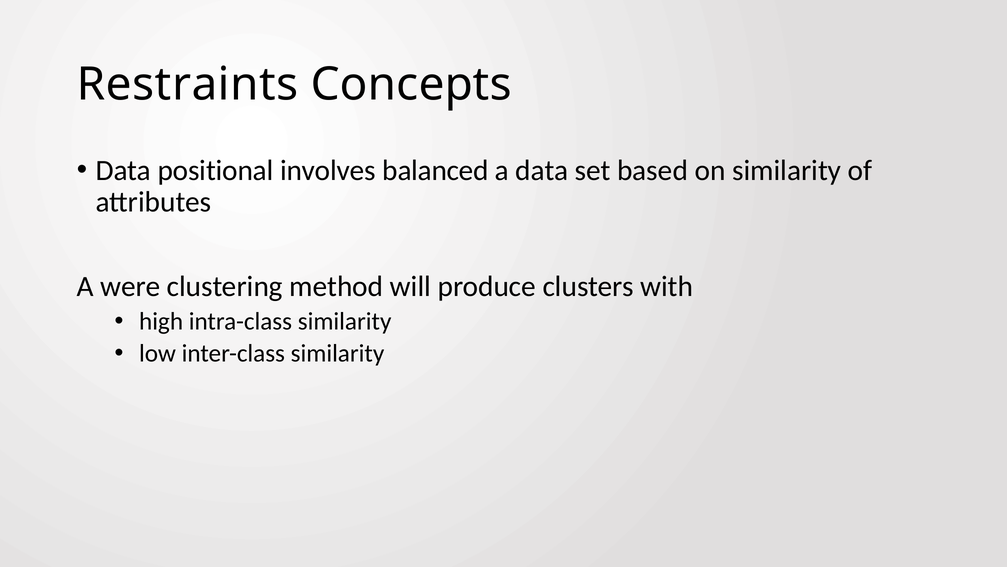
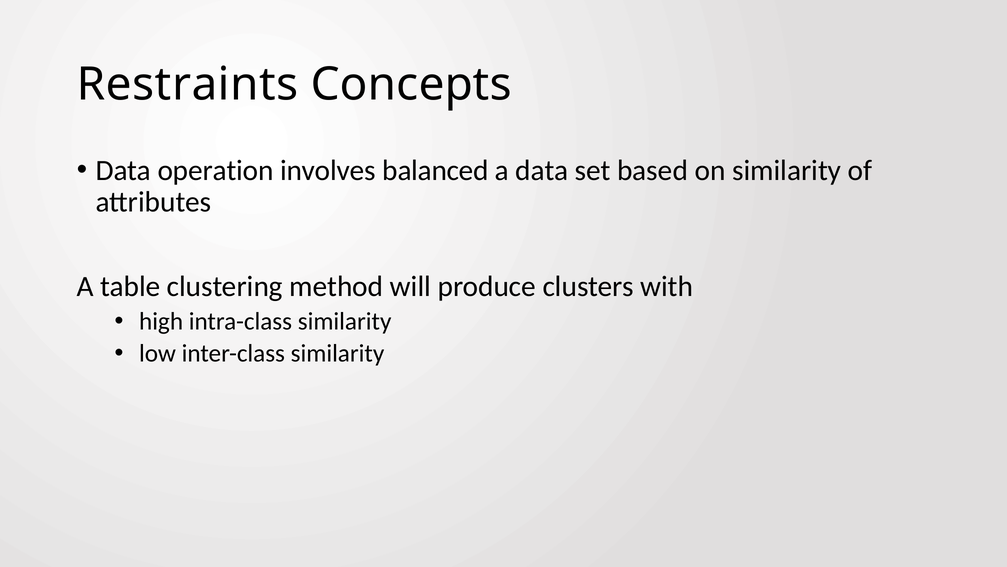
positional: positional -> operation
were: were -> table
